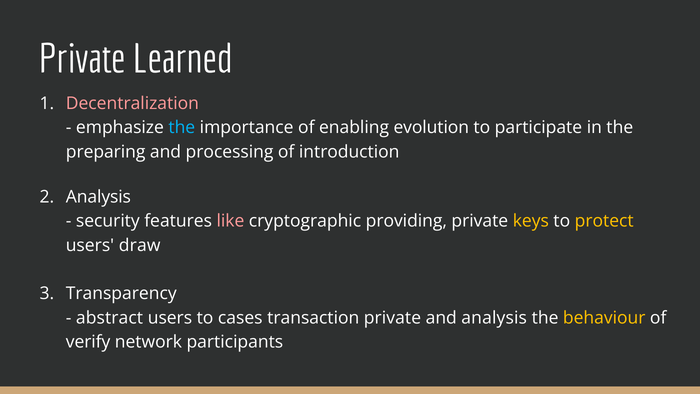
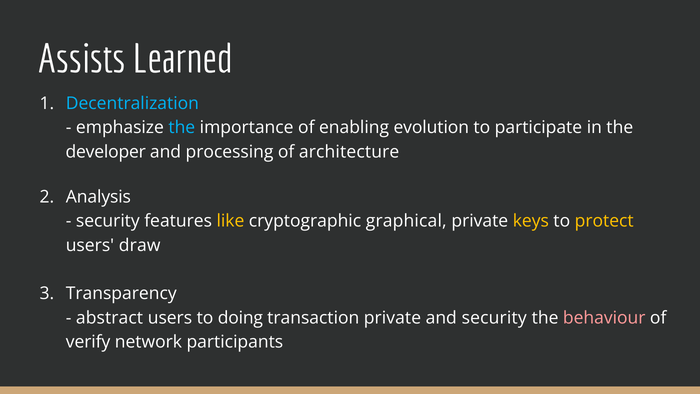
Private at (82, 59): Private -> Assists
Decentralization colour: pink -> light blue
preparing: preparing -> developer
introduction: introduction -> architecture
like colour: pink -> yellow
providing: providing -> graphical
cases: cases -> doing
and analysis: analysis -> security
behaviour colour: yellow -> pink
